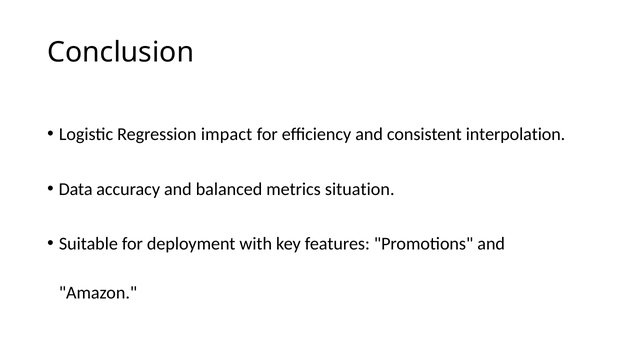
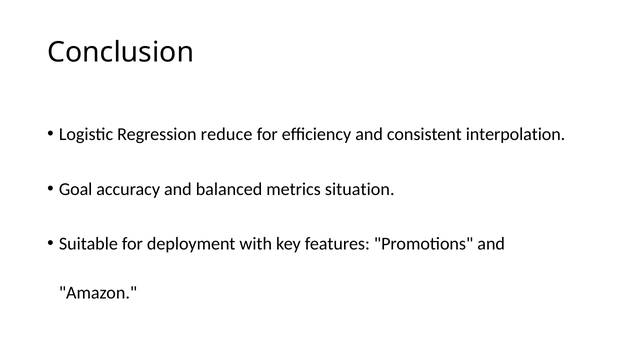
impact: impact -> reduce
Data: Data -> Goal
